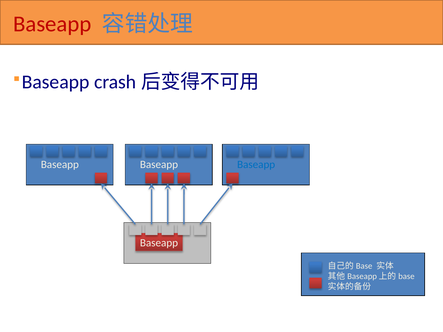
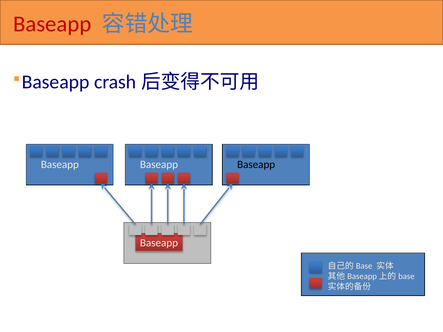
Baseapp at (256, 164) colour: blue -> black
